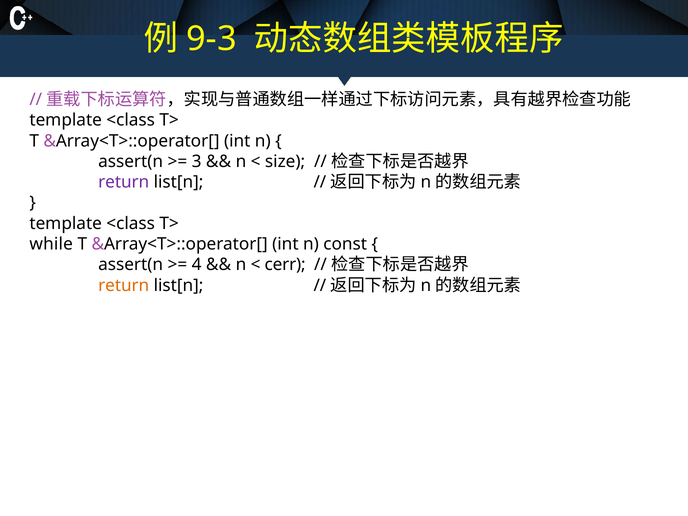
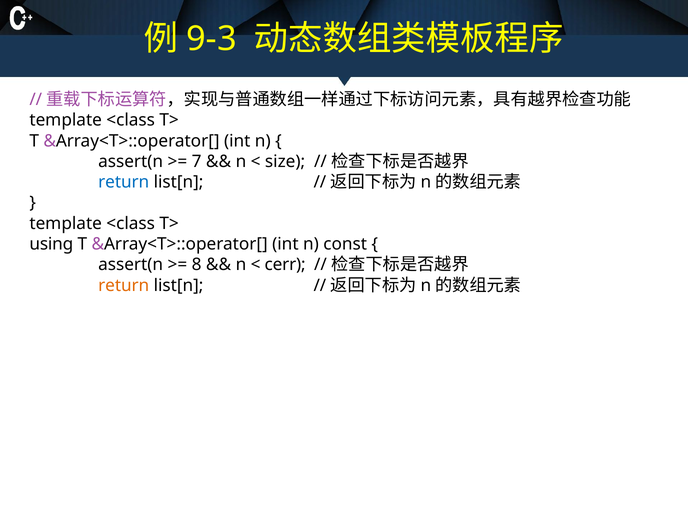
3: 3 -> 7
return at (124, 182) colour: purple -> blue
while: while -> using
4: 4 -> 8
